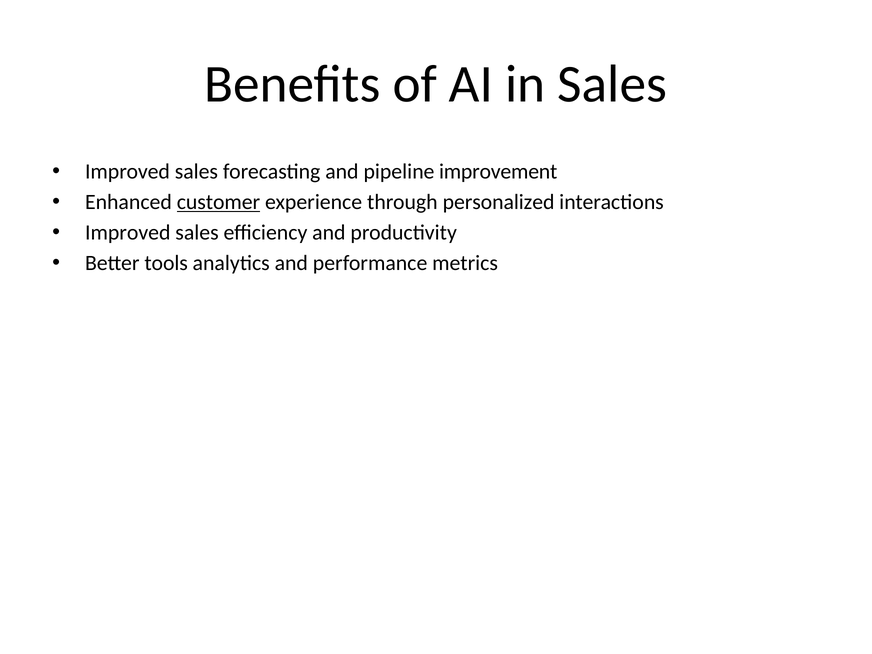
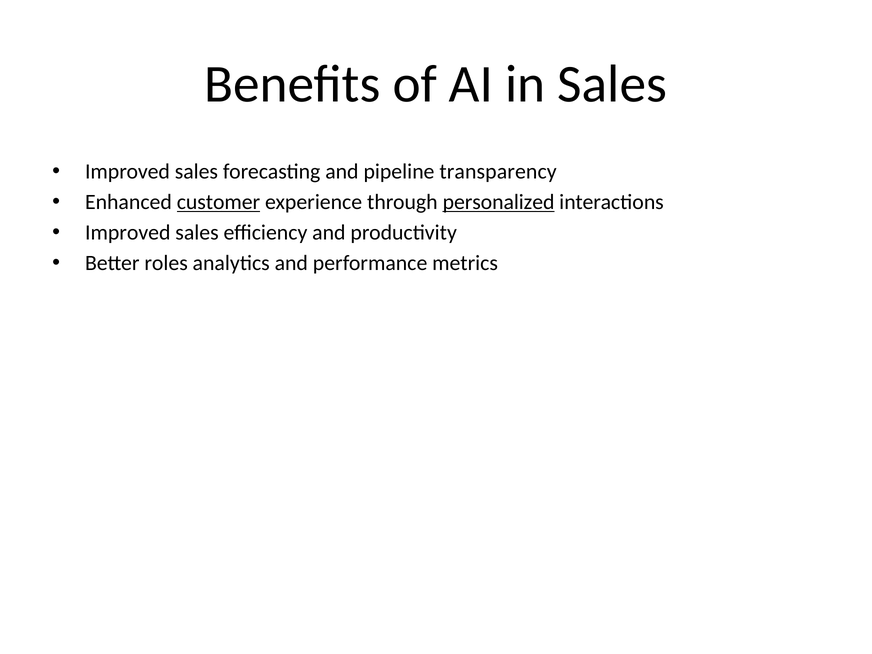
improvement: improvement -> transparency
personalized underline: none -> present
tools: tools -> roles
